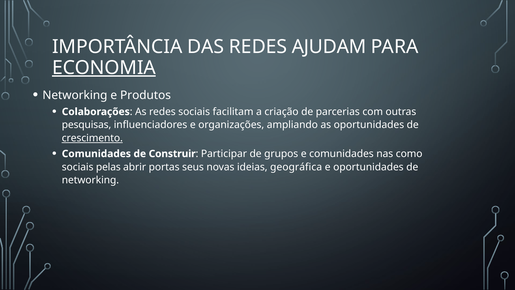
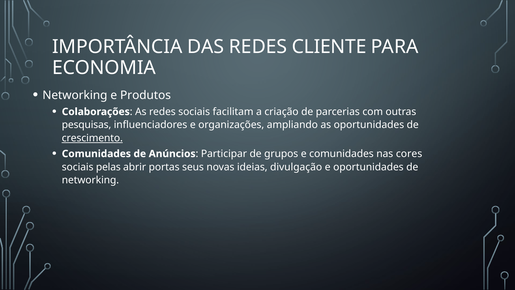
AJUDAM: AJUDAM -> CLIENTE
ECONOMIA underline: present -> none
Construir: Construir -> Anúncios
como: como -> cores
geográfica: geográfica -> divulgação
